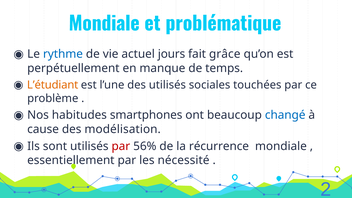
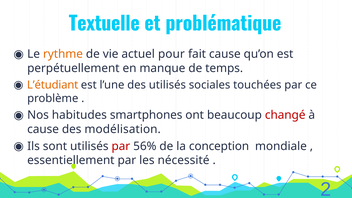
Mondiale at (104, 24): Mondiale -> Textuelle
rythme colour: blue -> orange
jours: jours -> pour
fait grâce: grâce -> cause
changé colour: blue -> red
récurrence: récurrence -> conception
